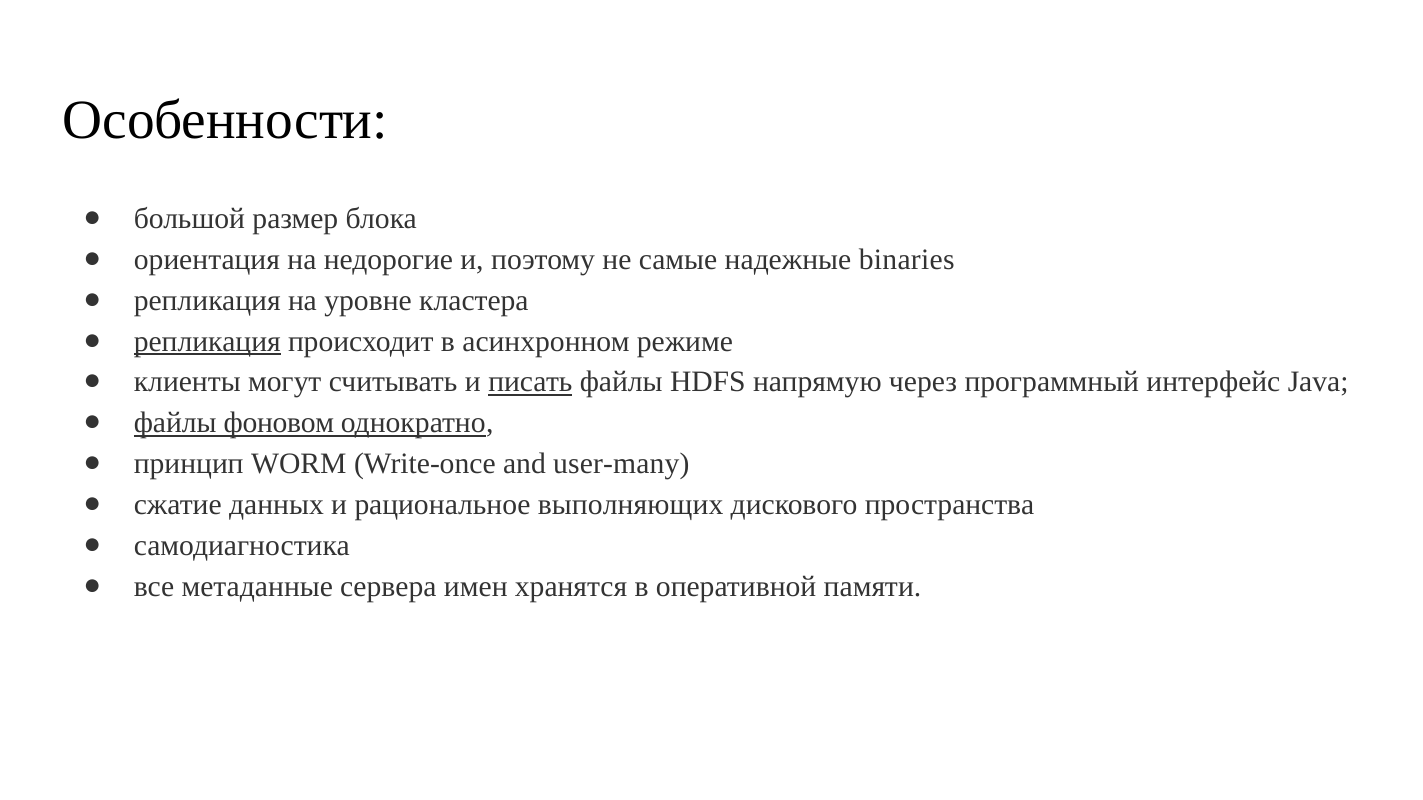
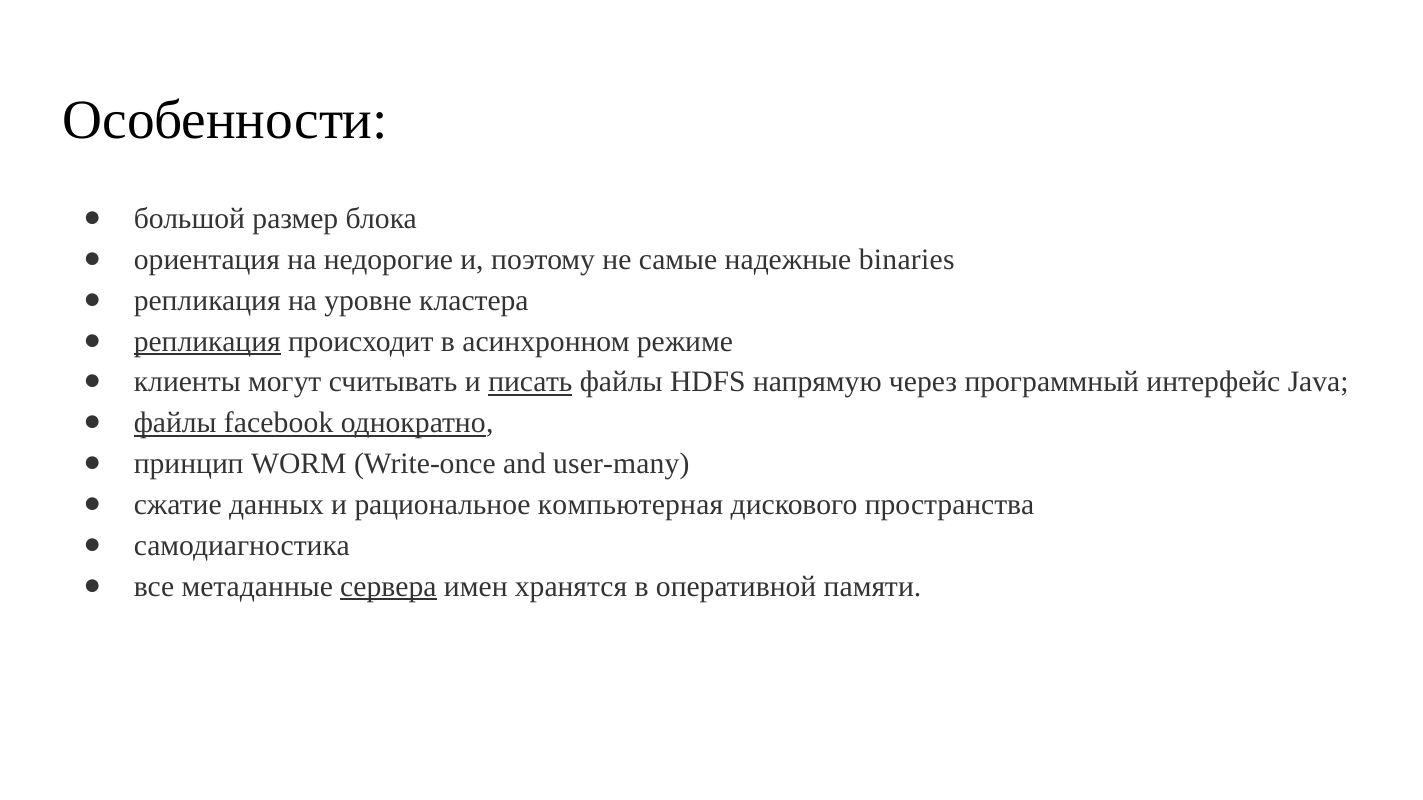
фоновом: фоновом -> facebook
выполняющих: выполняющих -> компьютерная
сервера underline: none -> present
